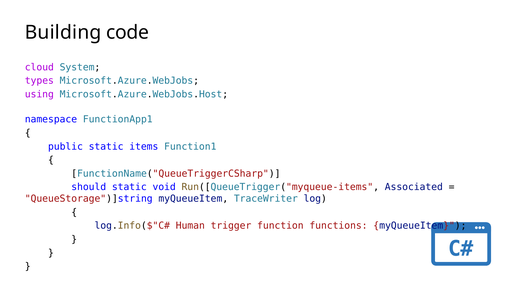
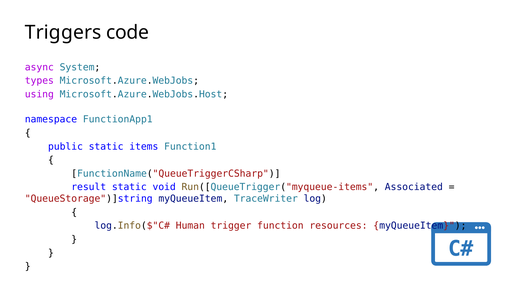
Building: Building -> Triggers
cloud: cloud -> async
should: should -> result
functions: functions -> resources
